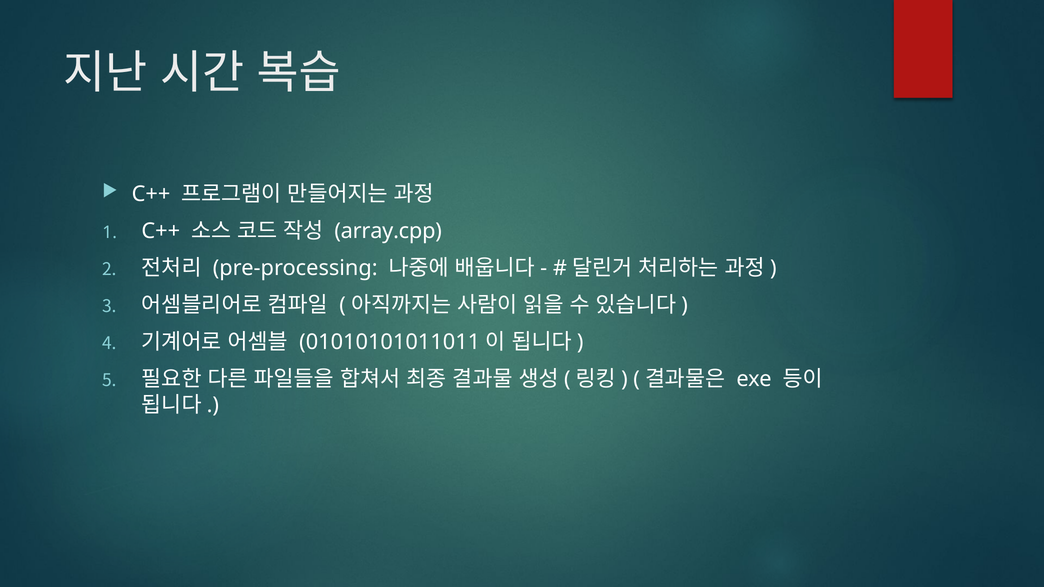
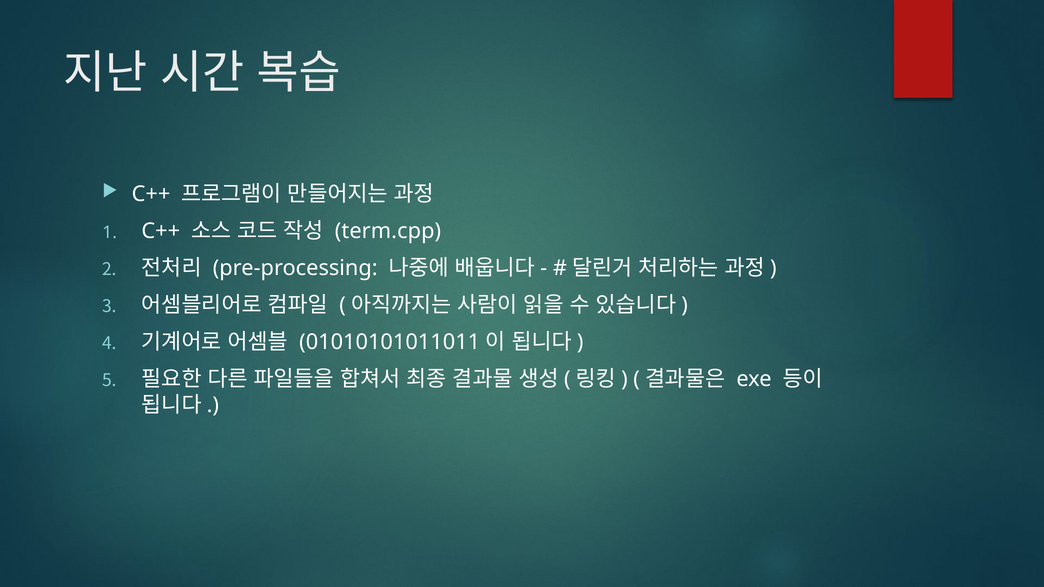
array.cpp: array.cpp -> term.cpp
